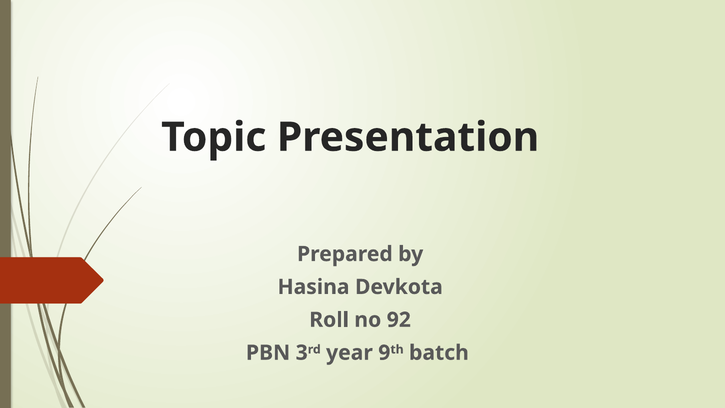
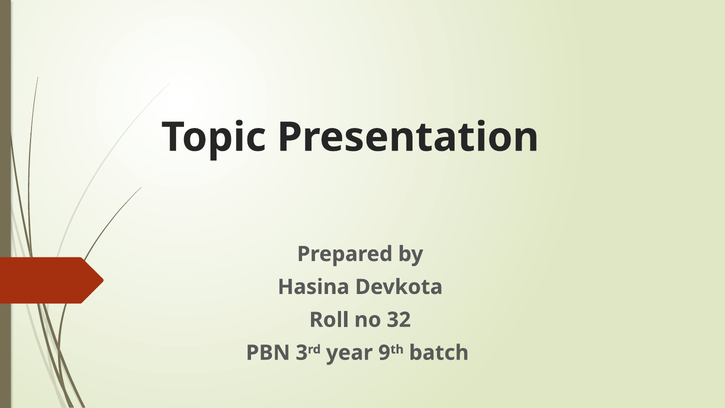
92: 92 -> 32
